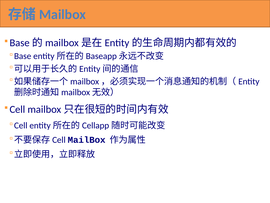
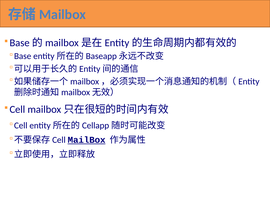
MailBox underline: none -> present
